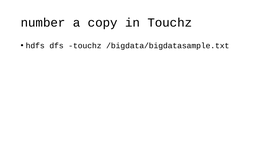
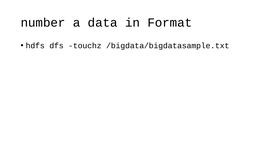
copy: copy -> data
in Touchz: Touchz -> Format
